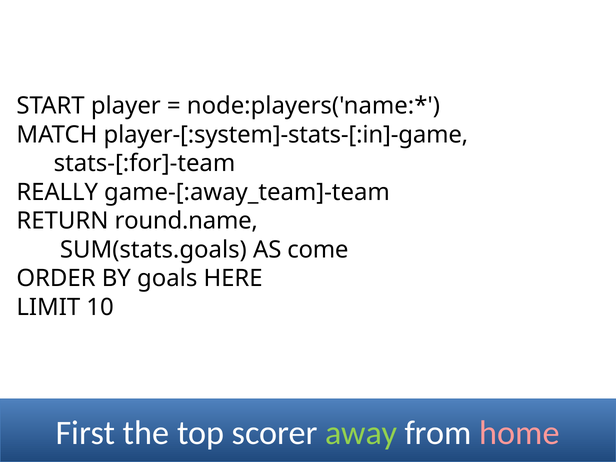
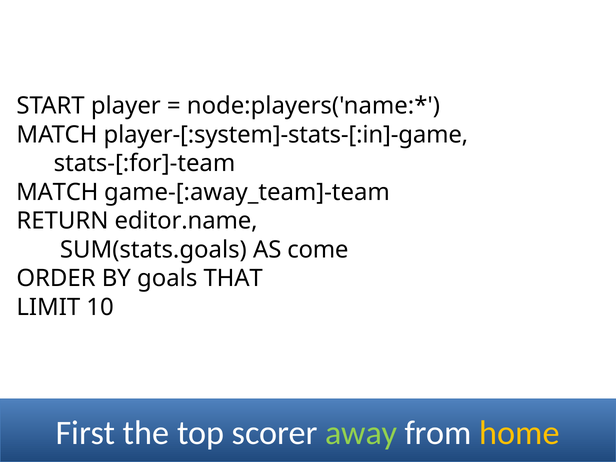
REALLY at (57, 192): REALLY -> MATCH
round.name: round.name -> editor.name
HERE: HERE -> THAT
home colour: pink -> yellow
